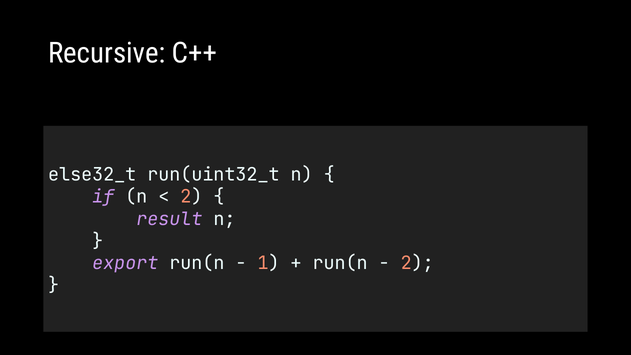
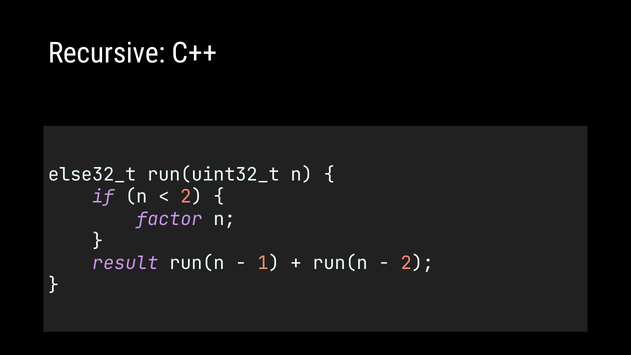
result: result -> factor
export: export -> result
